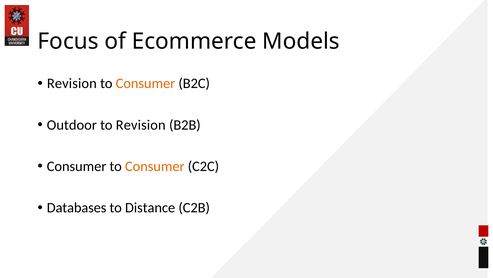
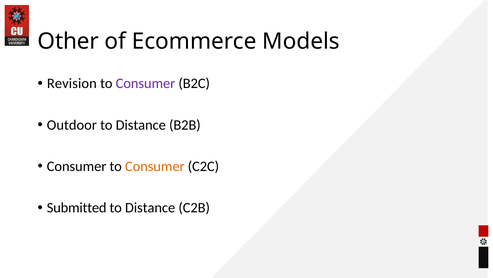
Focus: Focus -> Other
Consumer at (145, 83) colour: orange -> purple
Revision at (141, 125): Revision -> Distance
Databases: Databases -> Submitted
